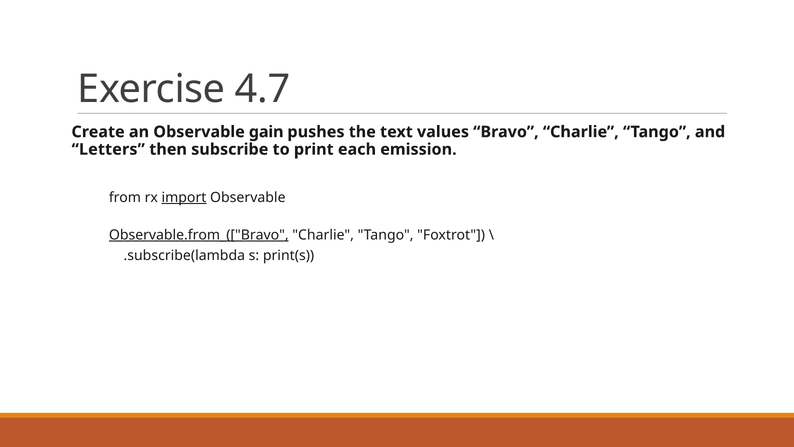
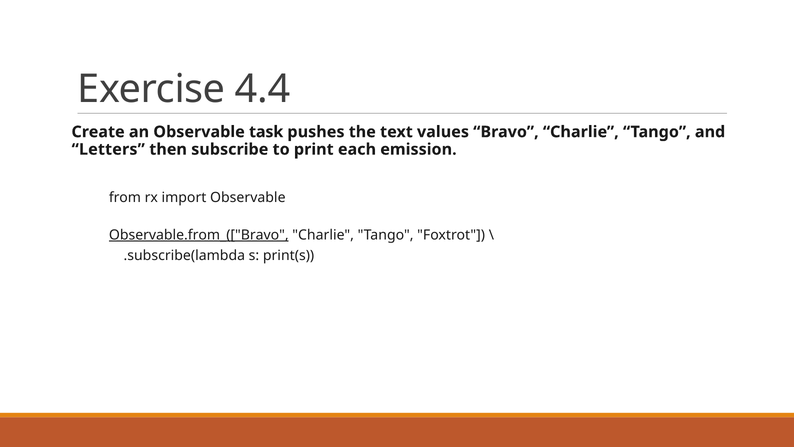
4.7: 4.7 -> 4.4
gain: gain -> task
import underline: present -> none
